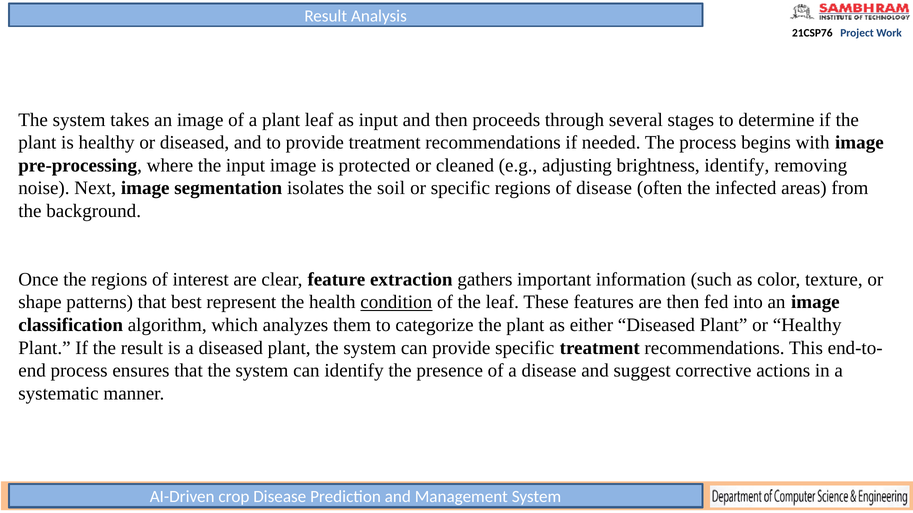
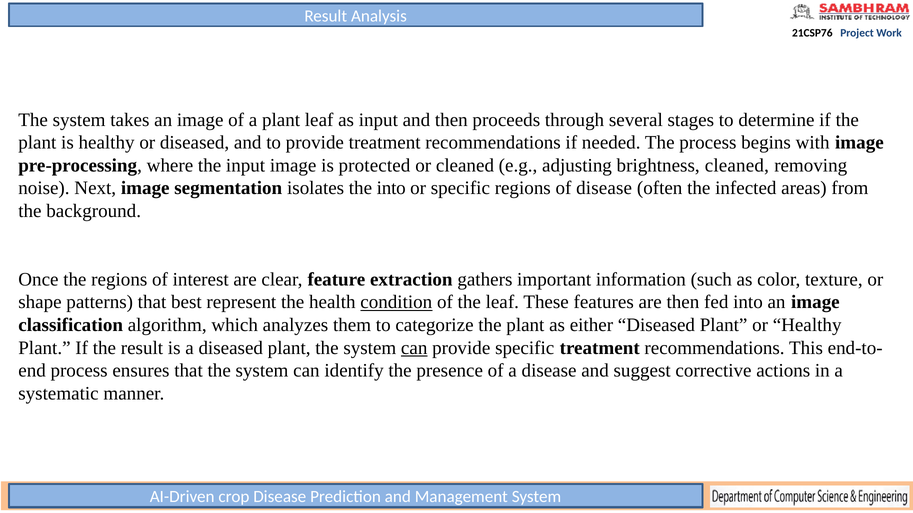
brightness identify: identify -> cleaned
the soil: soil -> into
can at (414, 348) underline: none -> present
